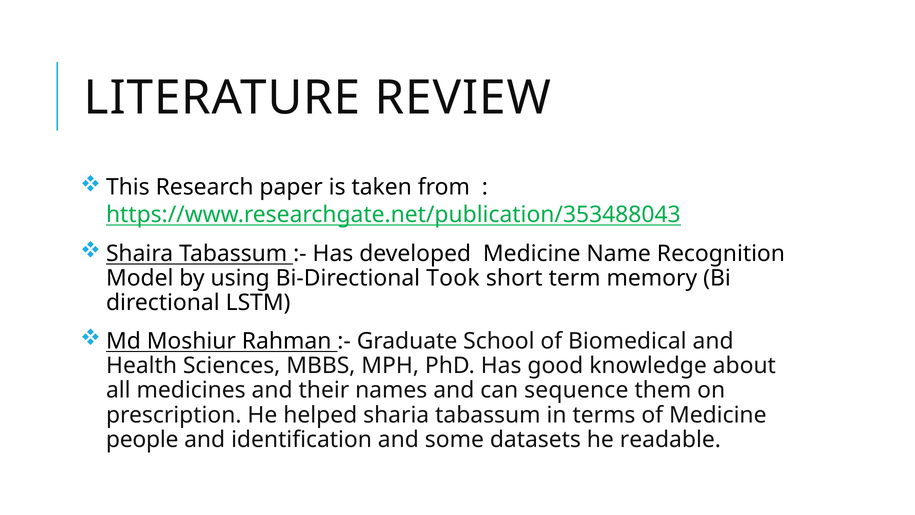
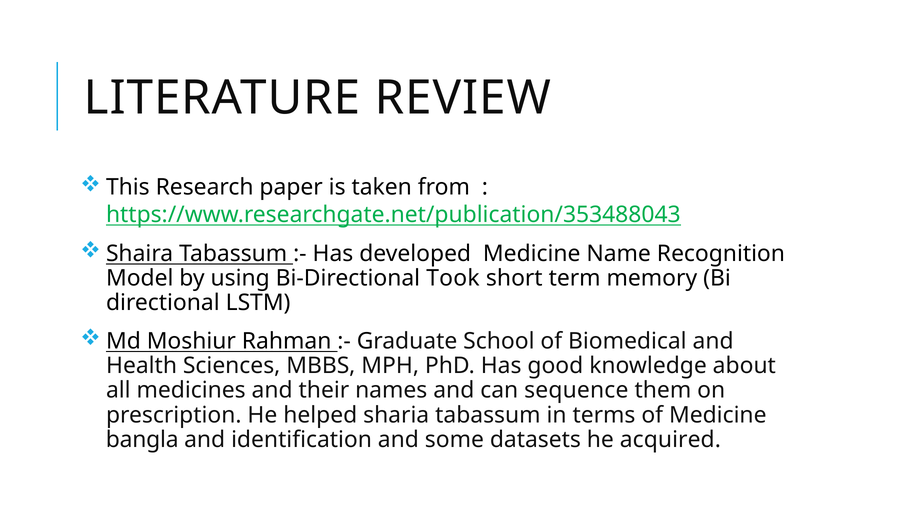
people: people -> bangla
readable: readable -> acquired
